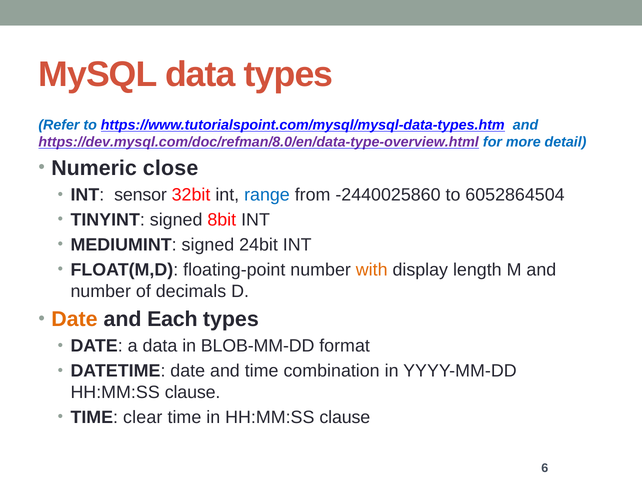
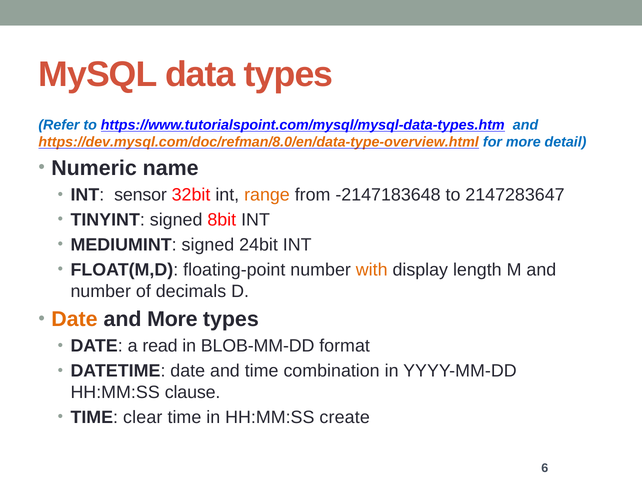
https://dev.mysql.com/doc/refman/8.0/en/data-type-overview.html colour: purple -> orange
close: close -> name
range colour: blue -> orange
-2440025860: -2440025860 -> -2147183648
6052864504: 6052864504 -> 2147283647
and Each: Each -> More
a data: data -> read
in HH:MM:SS clause: clause -> create
